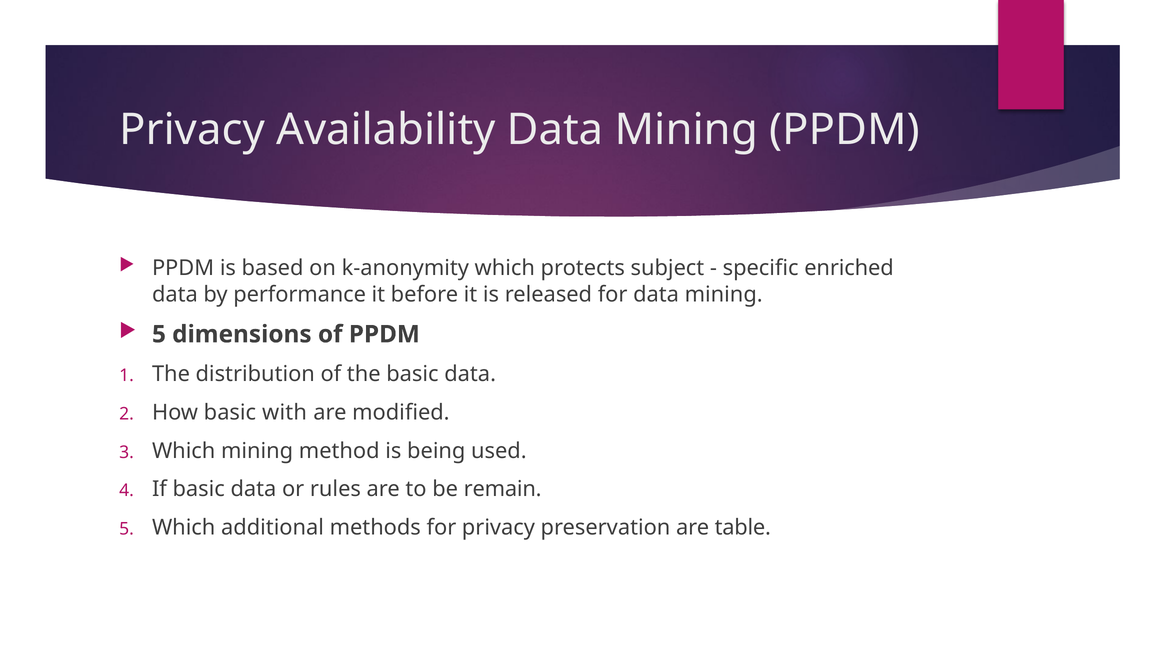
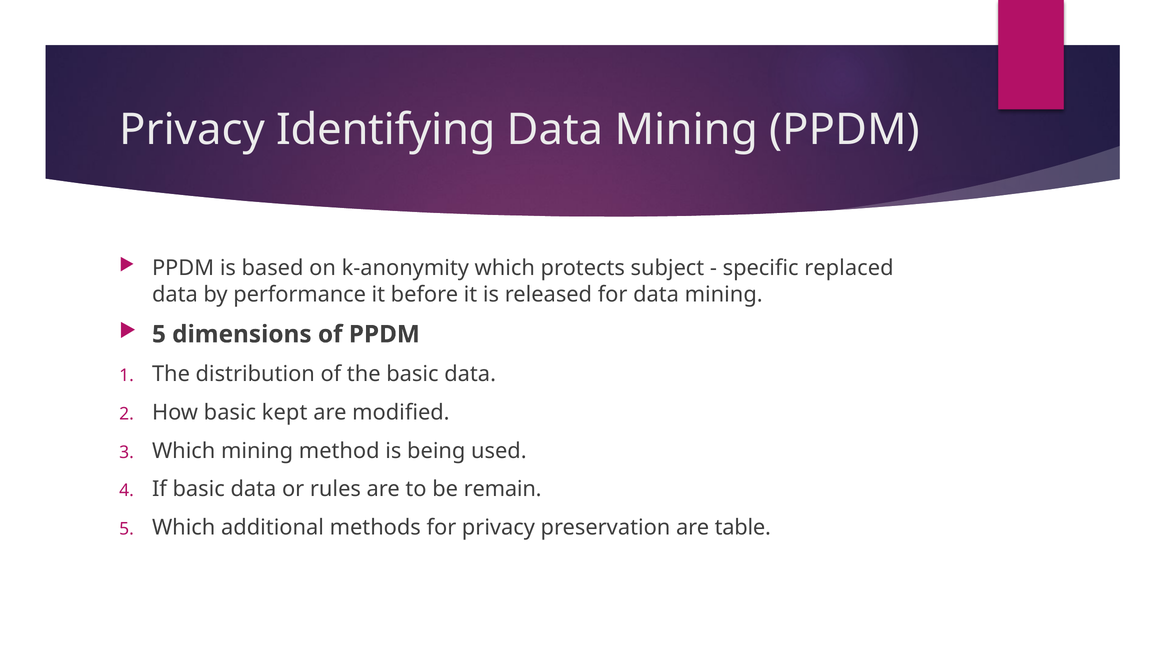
Availability: Availability -> Identifying
enriched: enriched -> replaced
with: with -> kept
